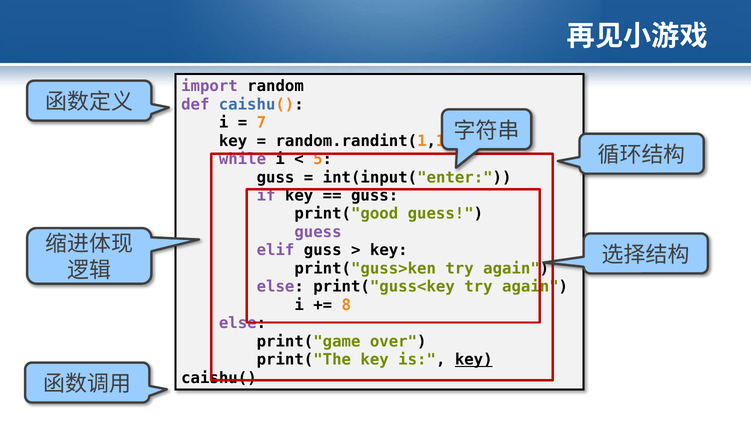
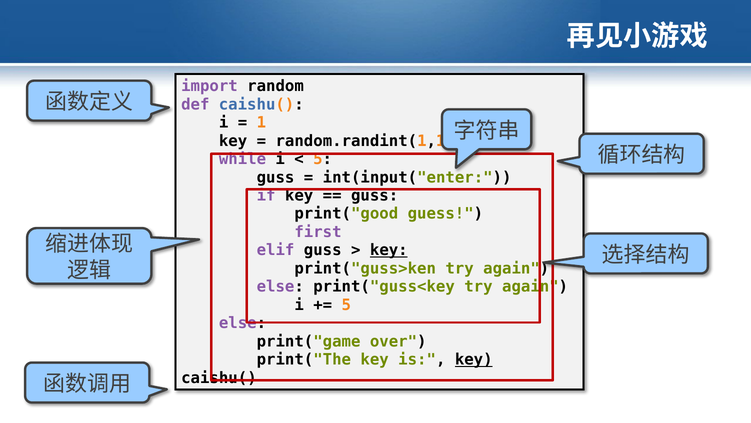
7: 7 -> 1
guess at (318, 232): guess -> first
key at (389, 250) underline: none -> present
8 at (346, 305): 8 -> 5
